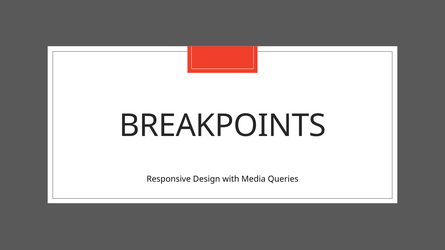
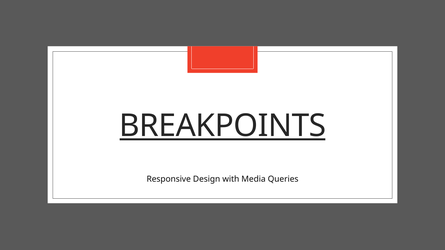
BREAKPOINTS underline: none -> present
